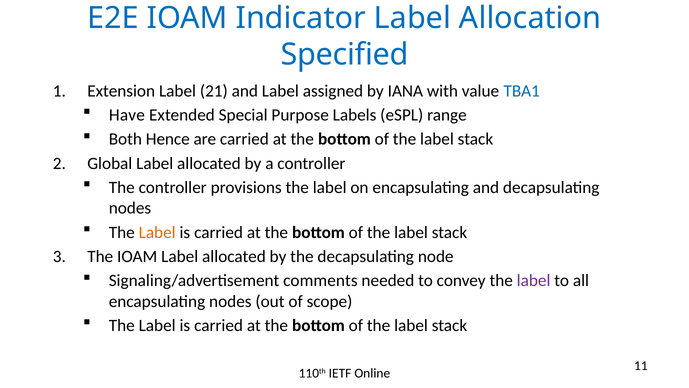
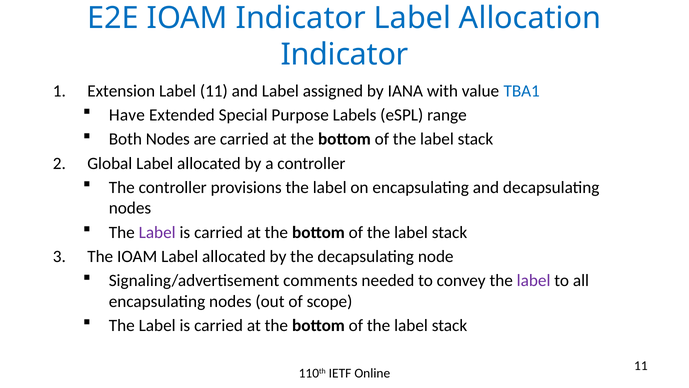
Specified at (345, 55): Specified -> Indicator
Label 21: 21 -> 11
Both Hence: Hence -> Nodes
Label at (157, 232) colour: orange -> purple
